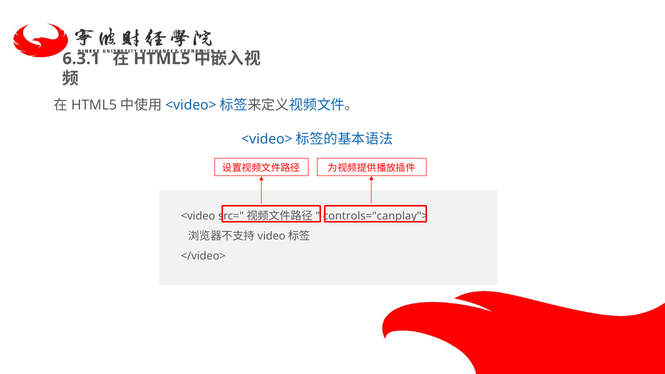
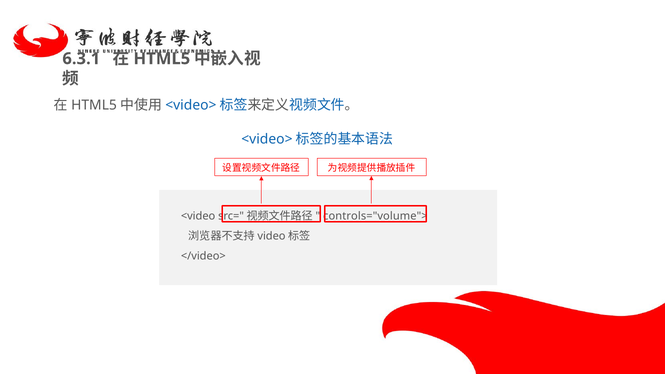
controls="canplay">: controls="canplay"> -> controls="volume">
